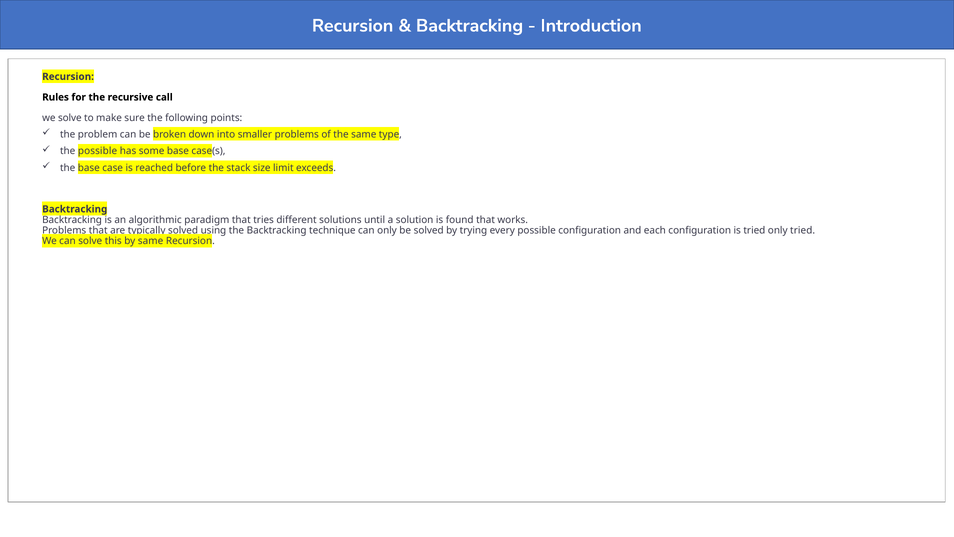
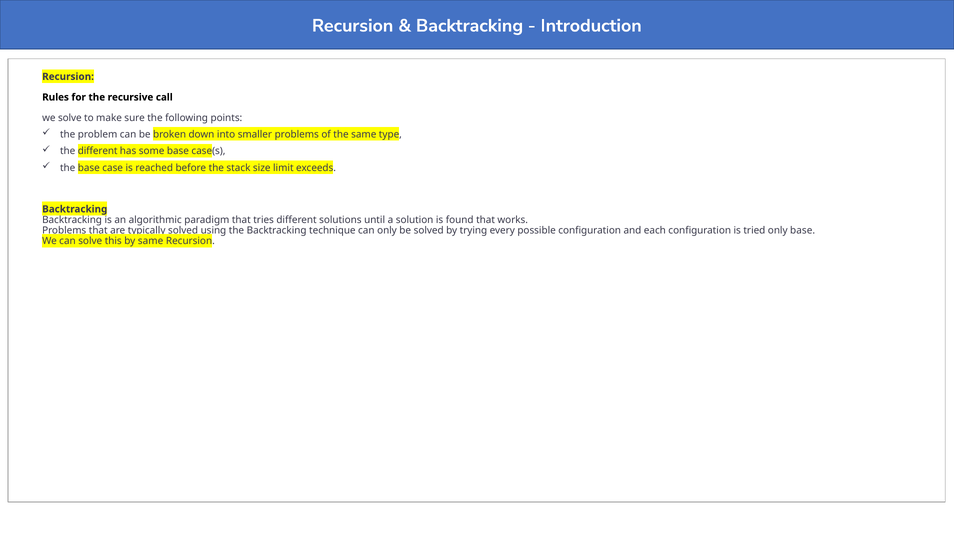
the possible: possible -> different
only tried: tried -> base
